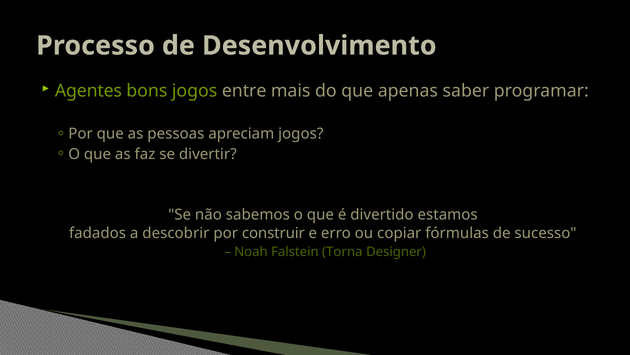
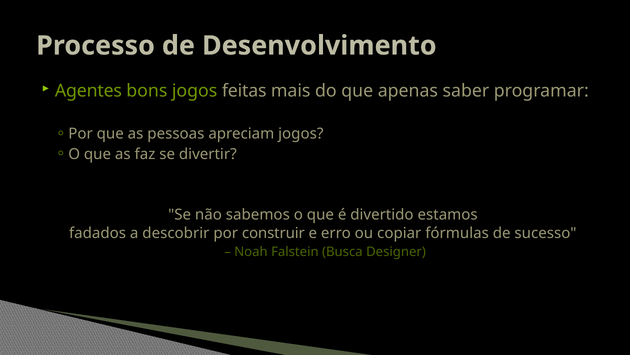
entre: entre -> feitas
Torna: Torna -> Busca
